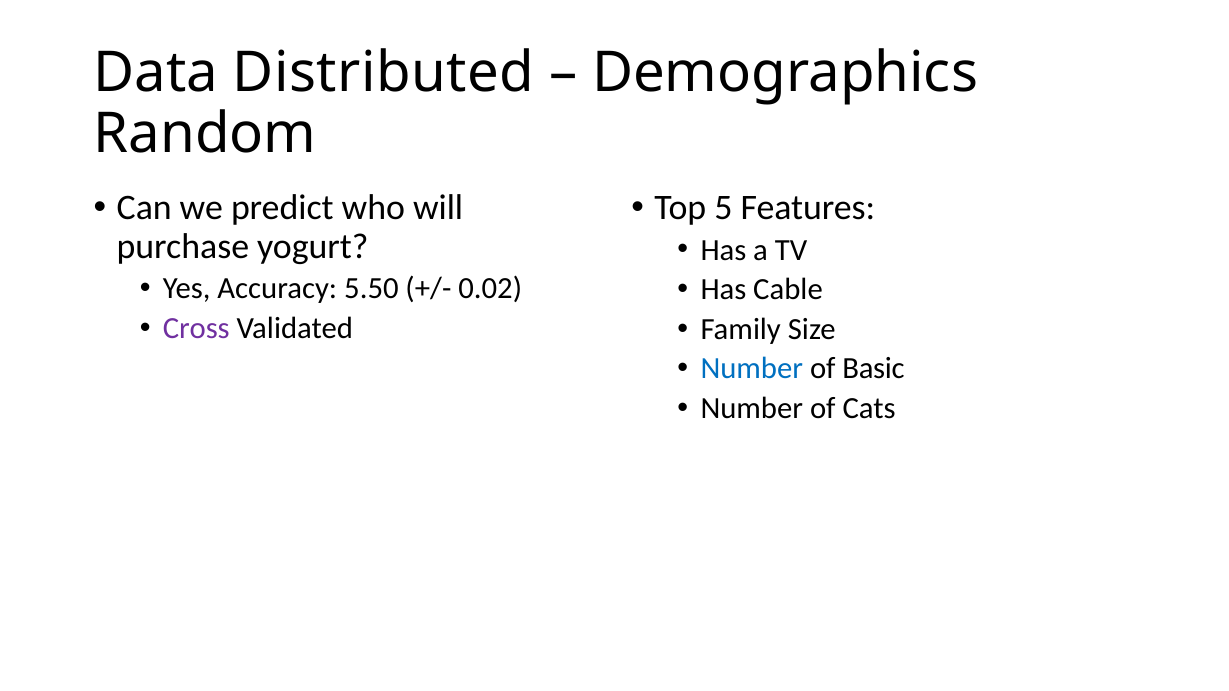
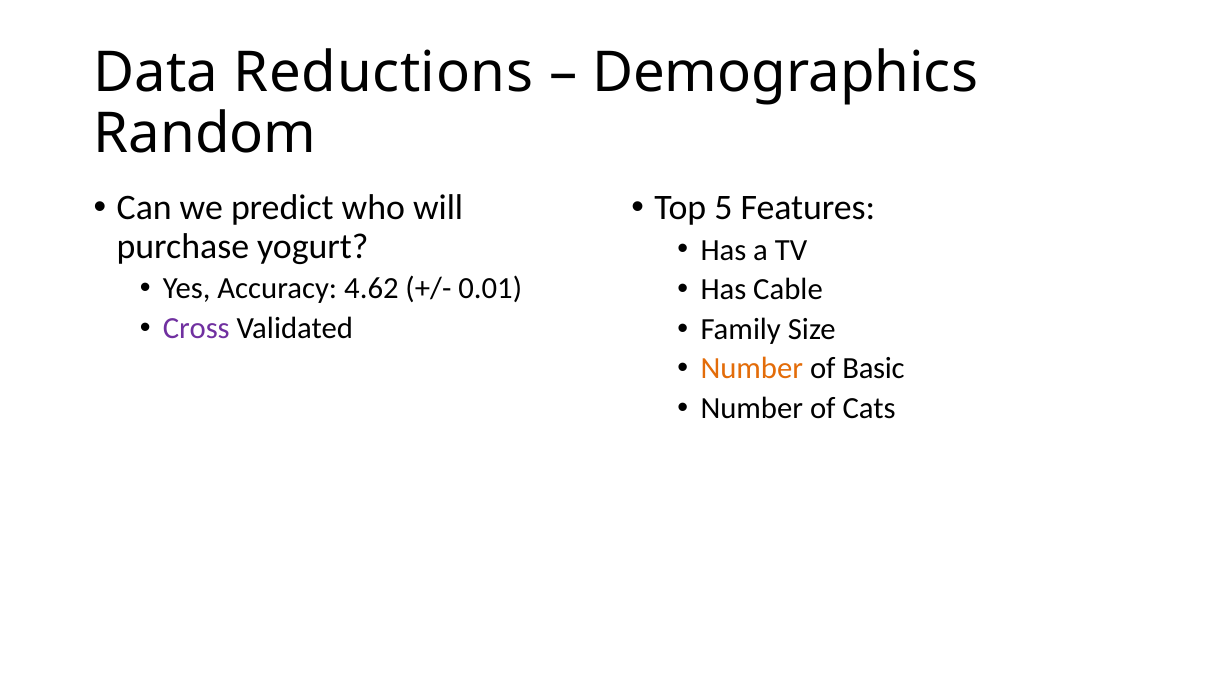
Distributed: Distributed -> Reductions
5.50: 5.50 -> 4.62
0.02: 0.02 -> 0.01
Number at (752, 369) colour: blue -> orange
